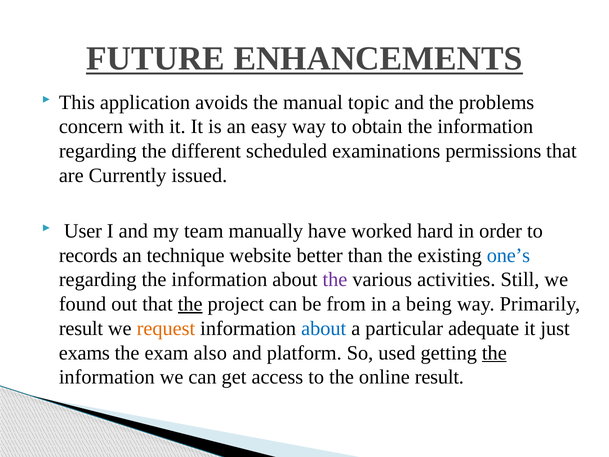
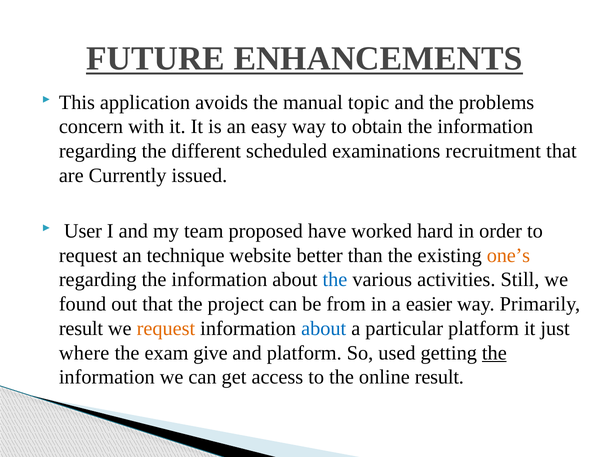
permissions: permissions -> recruitment
manually: manually -> proposed
records at (88, 255): records -> request
one’s colour: blue -> orange
the at (335, 280) colour: purple -> blue
the at (190, 304) underline: present -> none
being: being -> easier
particular adequate: adequate -> platform
exams: exams -> where
also: also -> give
